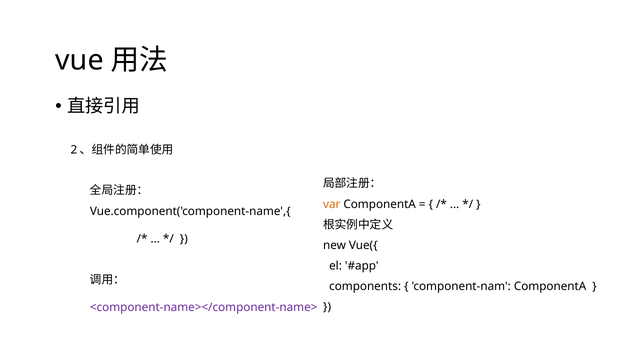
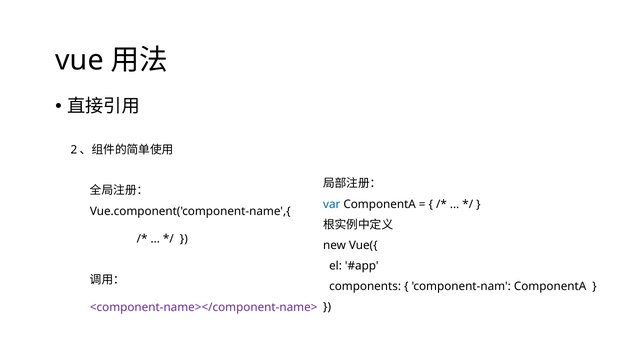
var colour: orange -> blue
